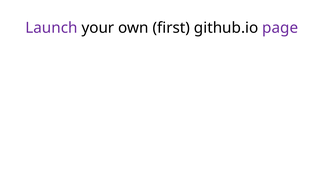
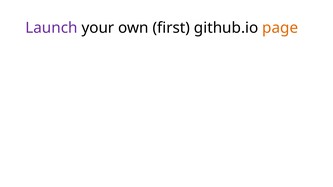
page colour: purple -> orange
